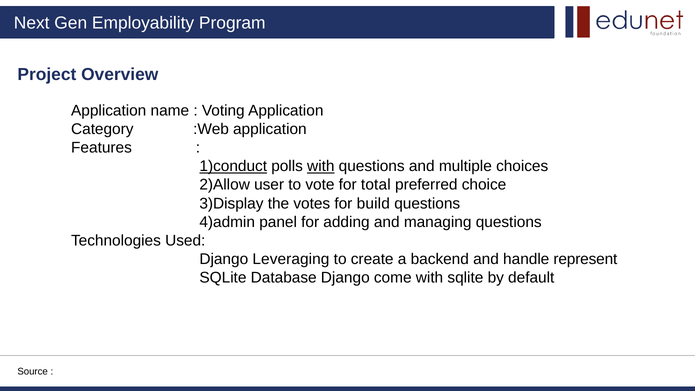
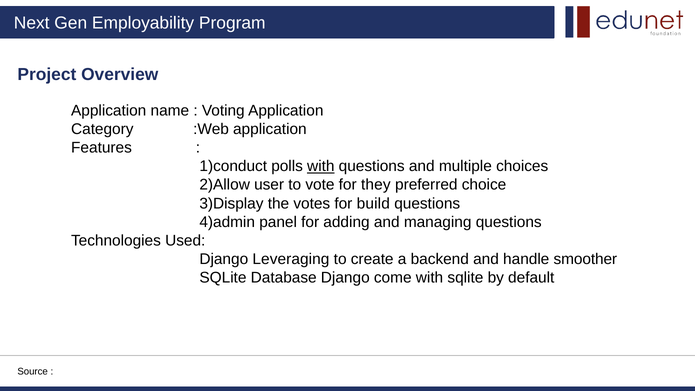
1)conduct underline: present -> none
total: total -> they
represent: represent -> smoother
